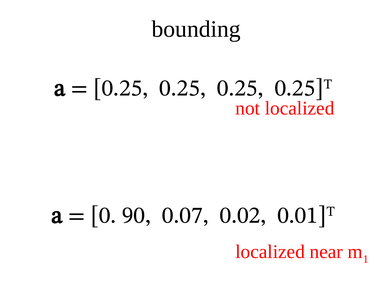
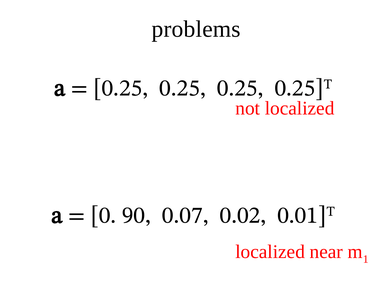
bounding: bounding -> problems
